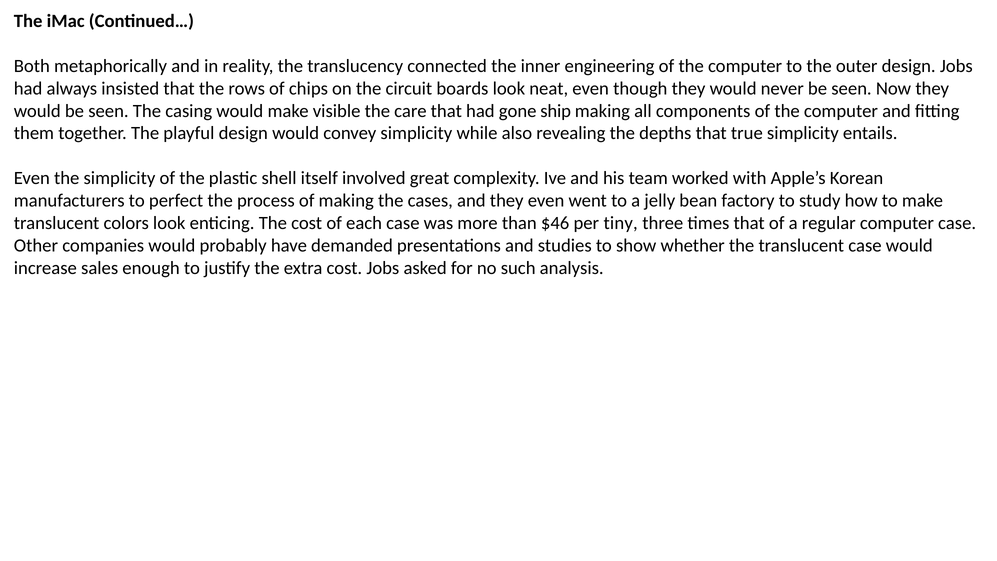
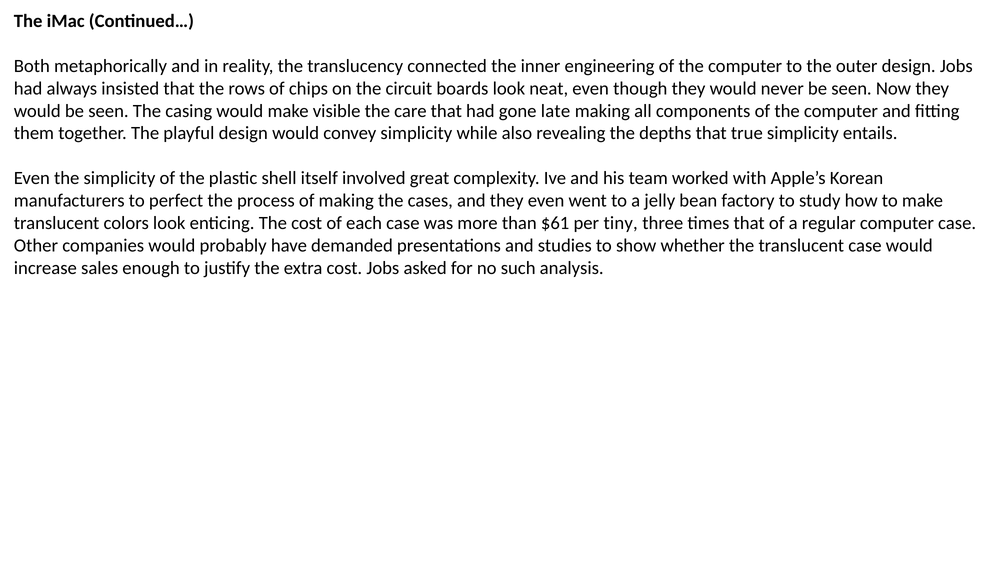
ship: ship -> late
$46: $46 -> $61
